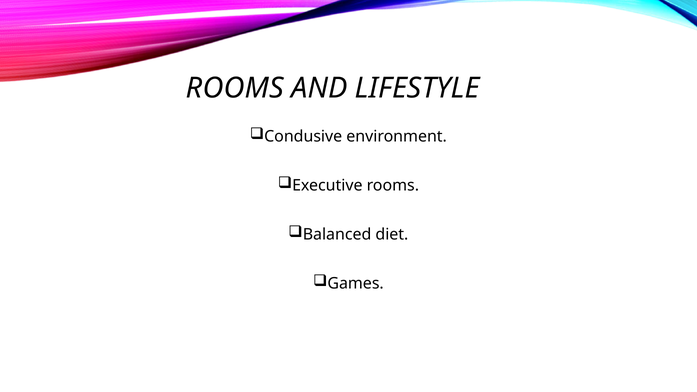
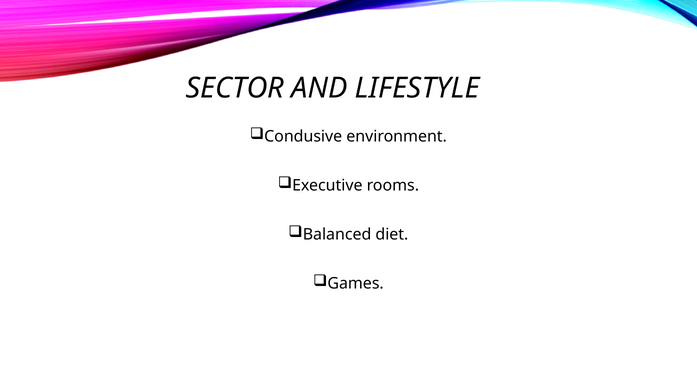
ROOMS at (235, 88): ROOMS -> SECTOR
